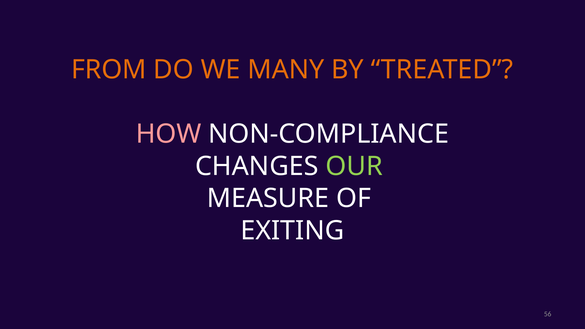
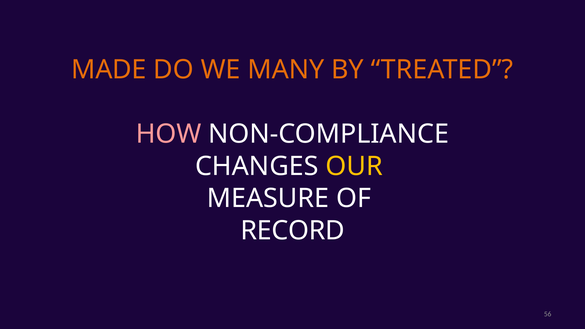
FROM: FROM -> MADE
OUR colour: light green -> yellow
EXITING: EXITING -> RECORD
